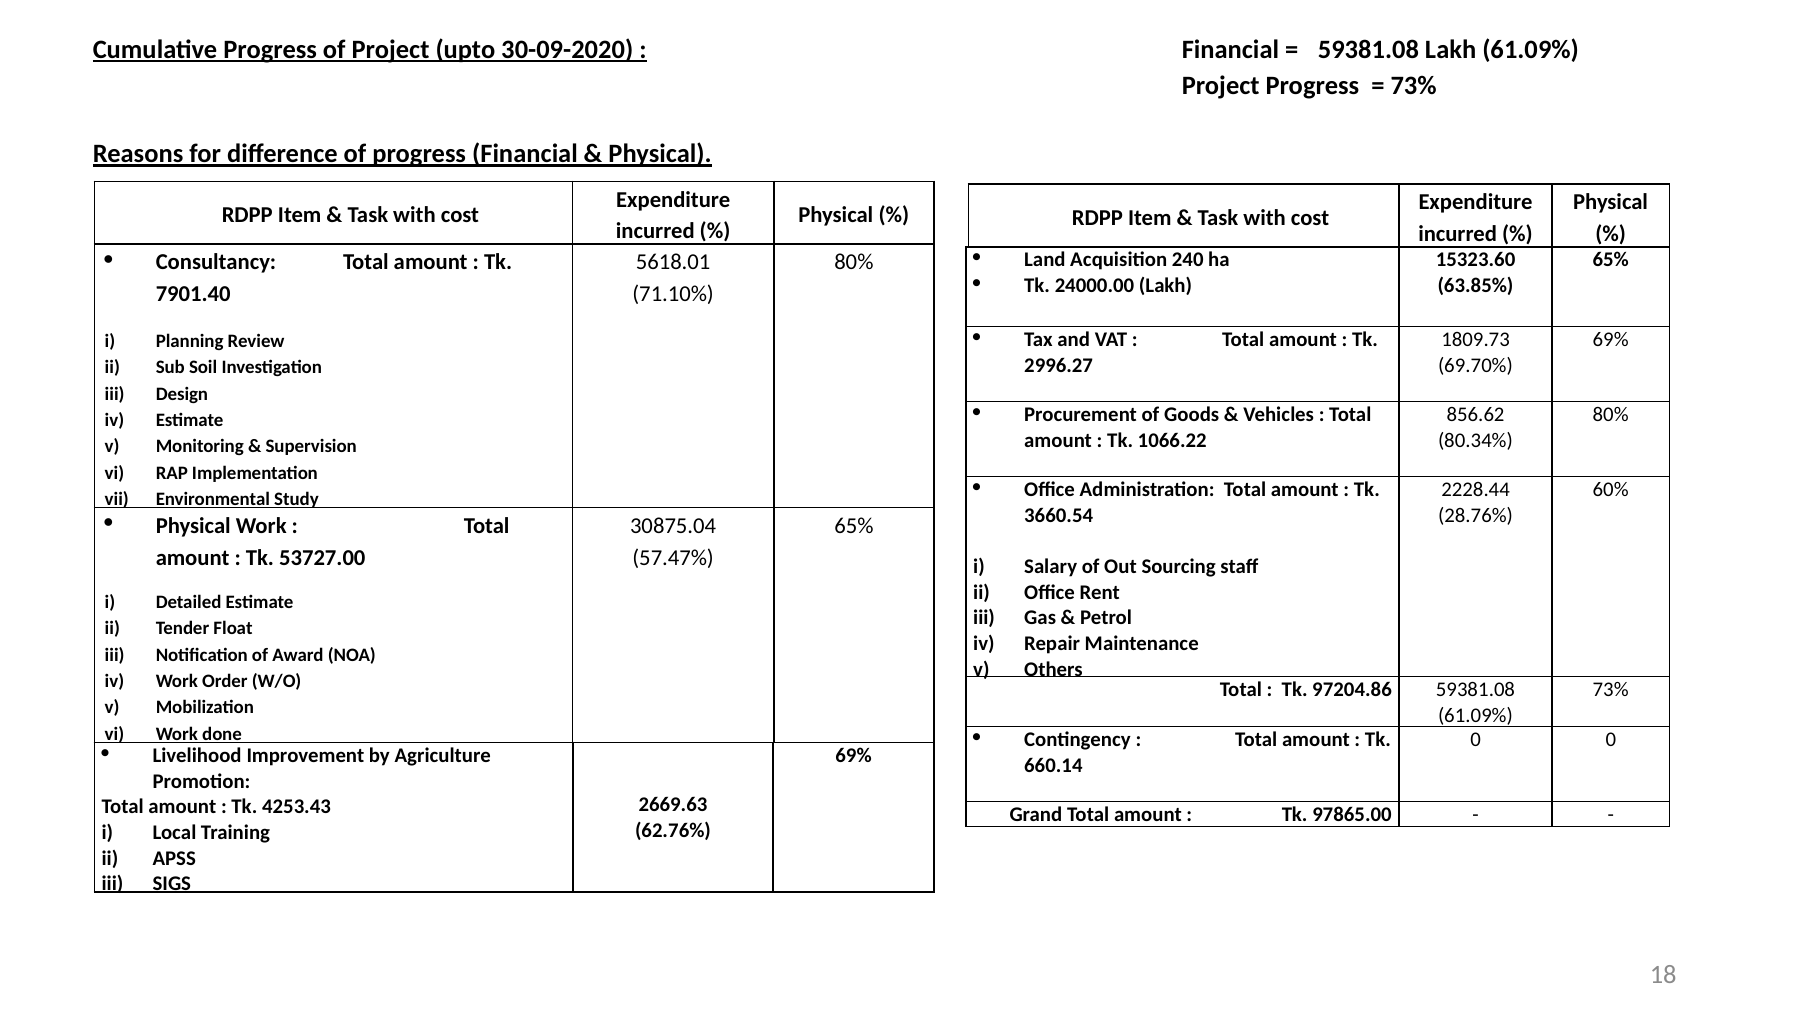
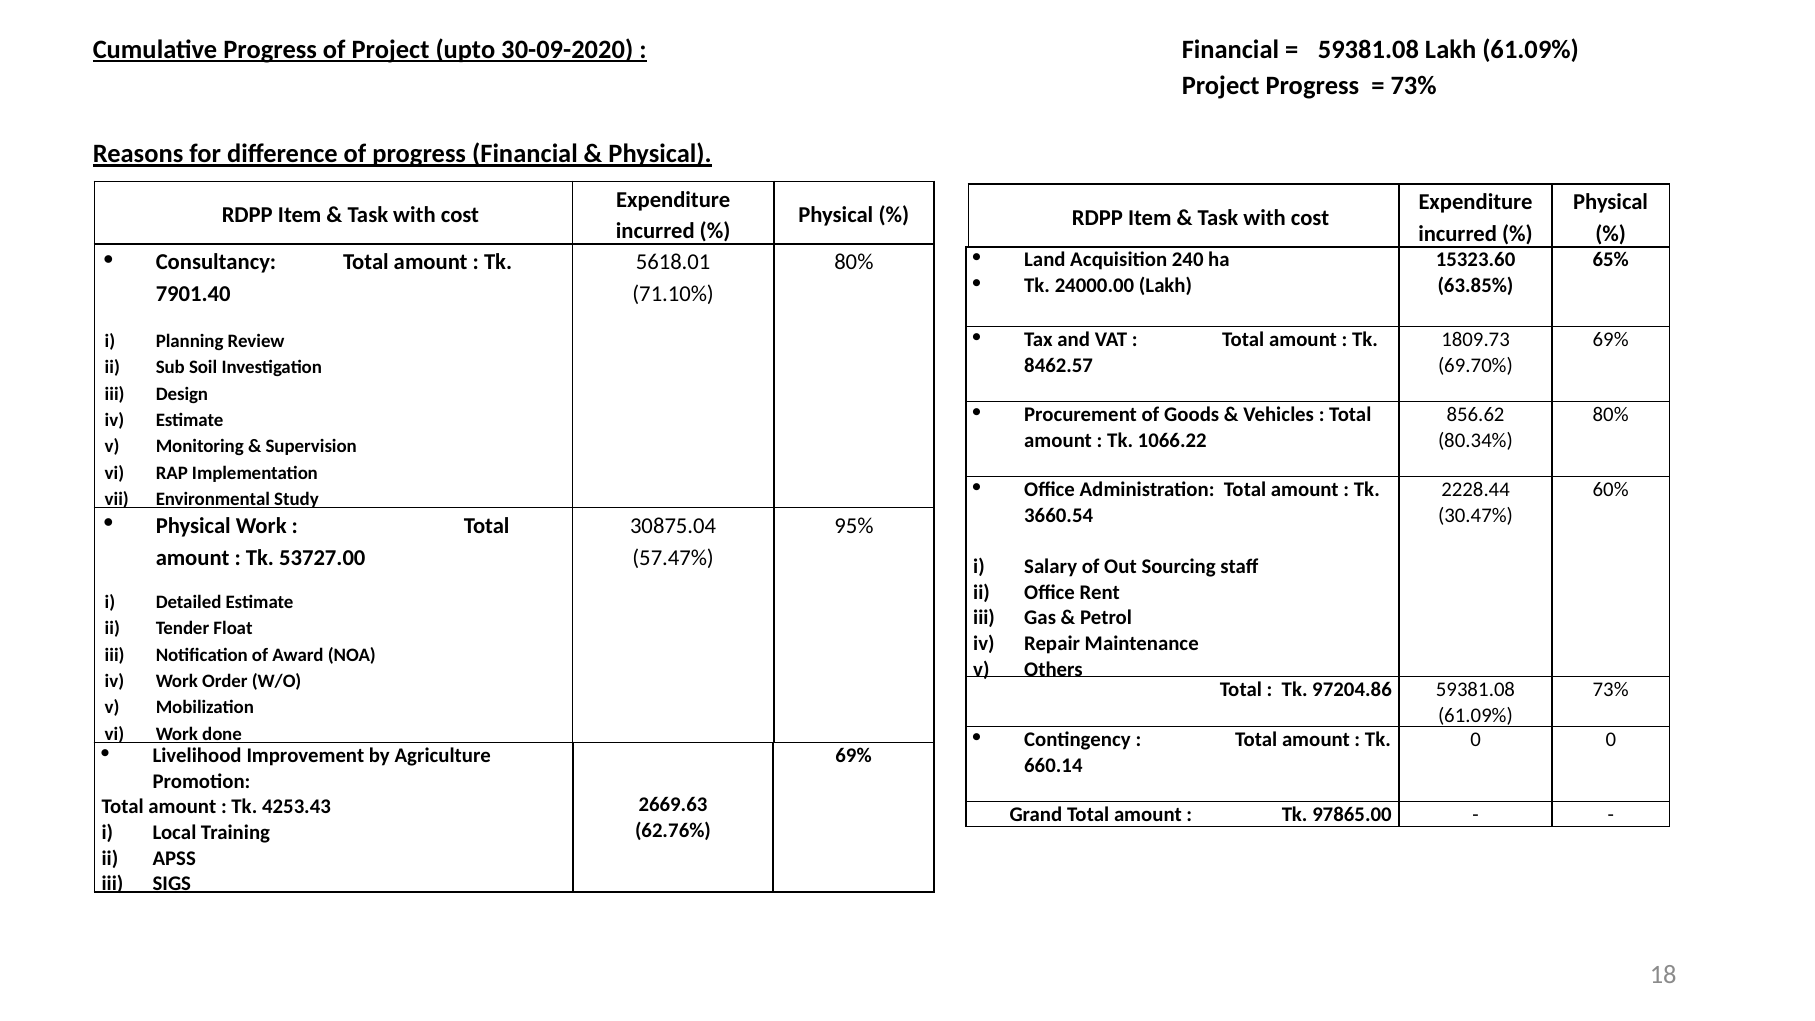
2996.27: 2996.27 -> 8462.57
28.76%: 28.76% -> 30.47%
65% at (854, 526): 65% -> 95%
